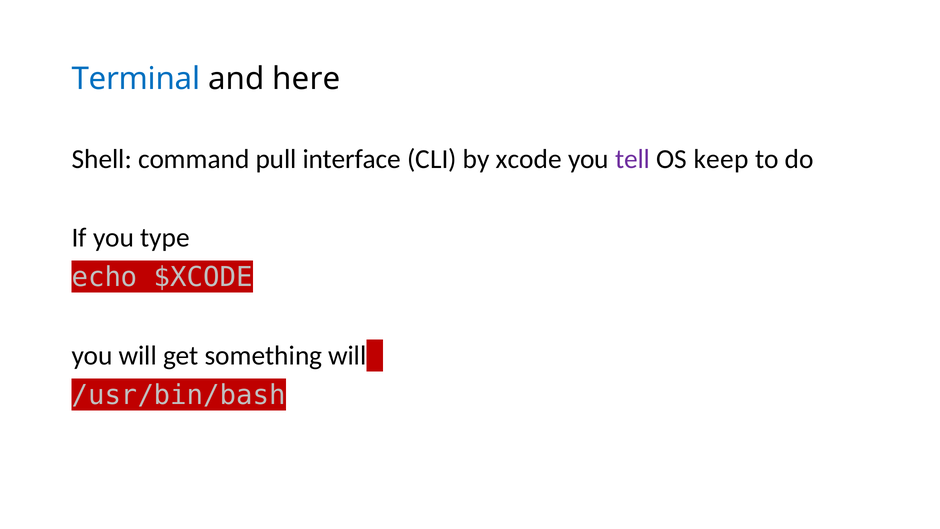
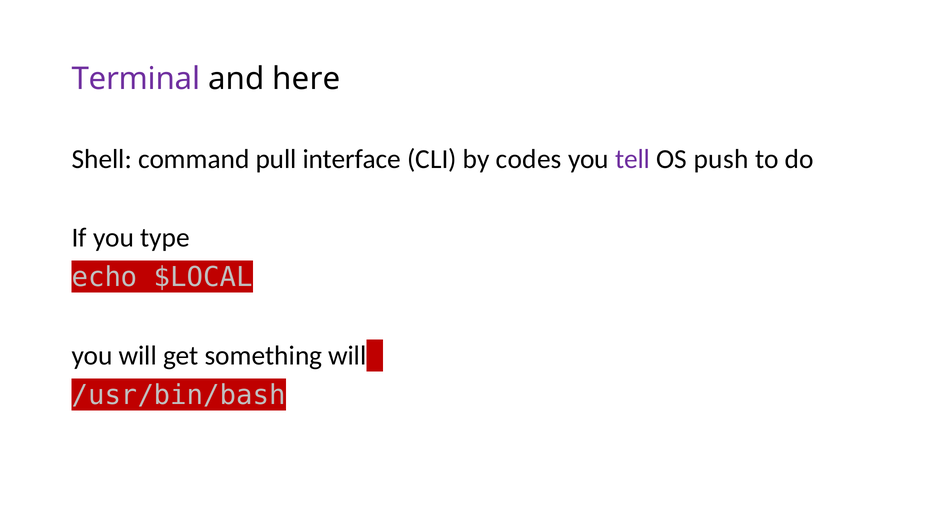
Terminal colour: blue -> purple
xcode: xcode -> codes
keep: keep -> push
$XCODE: $XCODE -> $LOCAL
